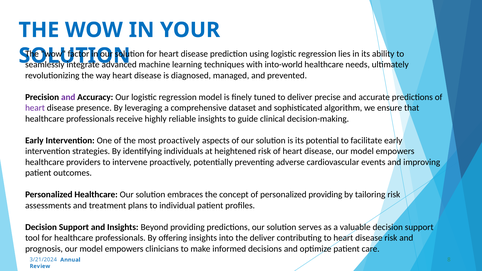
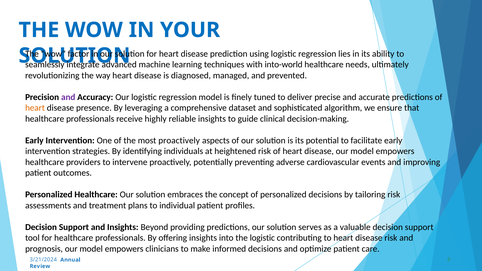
heart at (35, 108) colour: purple -> orange
personalized providing: providing -> decisions
the deliver: deliver -> logistic
